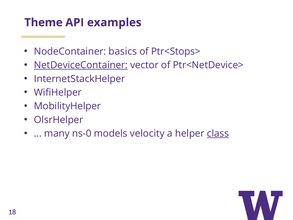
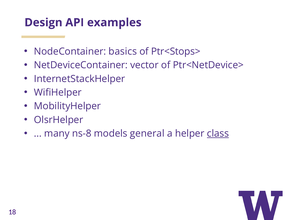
Theme: Theme -> Design
NetDeviceContainer underline: present -> none
ns-0: ns-0 -> ns-8
velocity: velocity -> general
